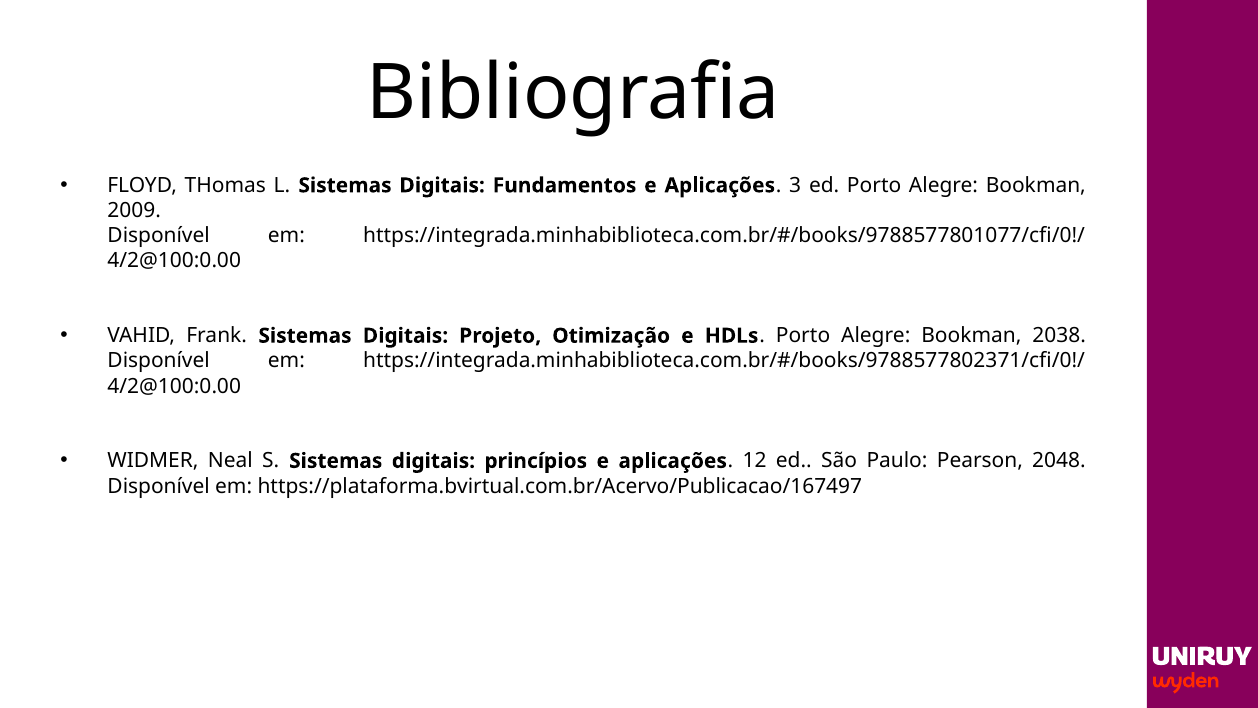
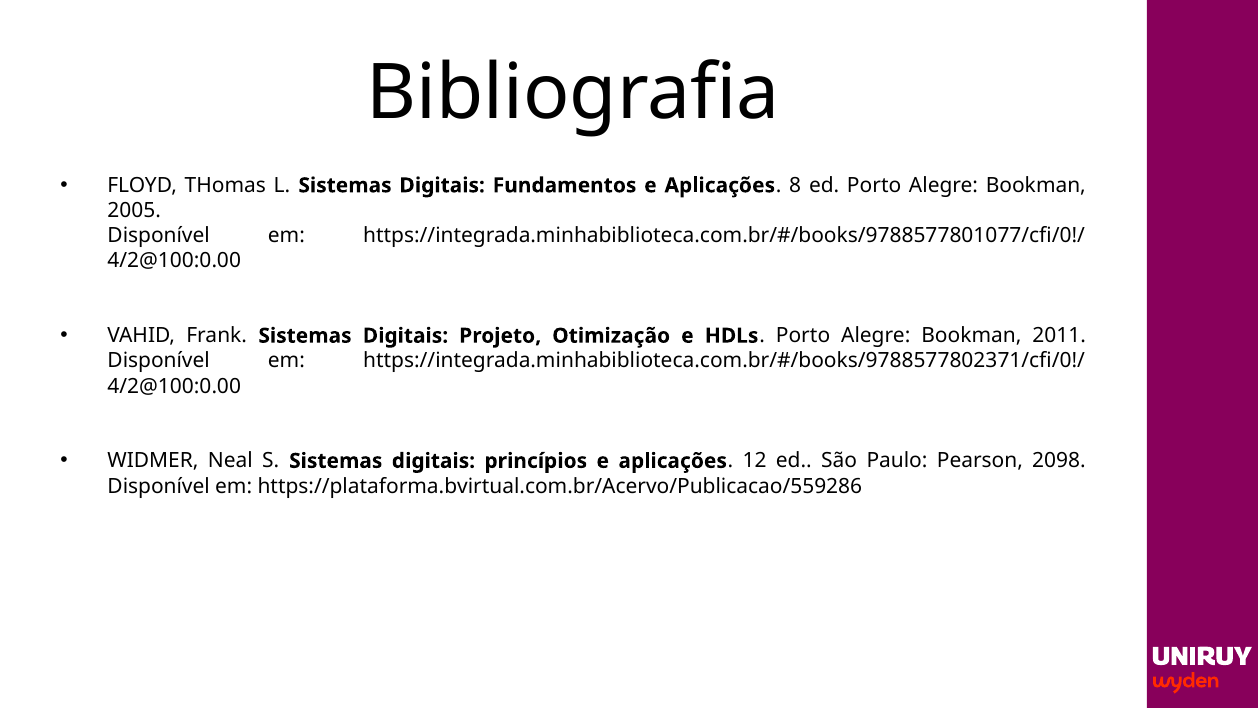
3: 3 -> 8
2009: 2009 -> 2005
2038: 2038 -> 2011
2048: 2048 -> 2098
https://plataforma.bvirtual.com.br/Acervo/Publicacao/167497: https://plataforma.bvirtual.com.br/Acervo/Publicacao/167497 -> https://plataforma.bvirtual.com.br/Acervo/Publicacao/559286
